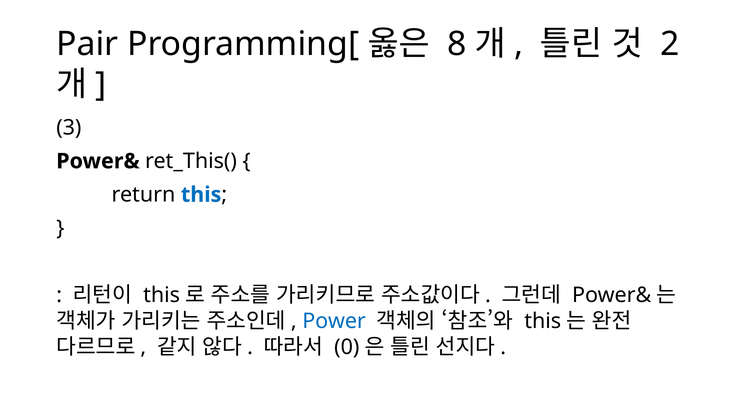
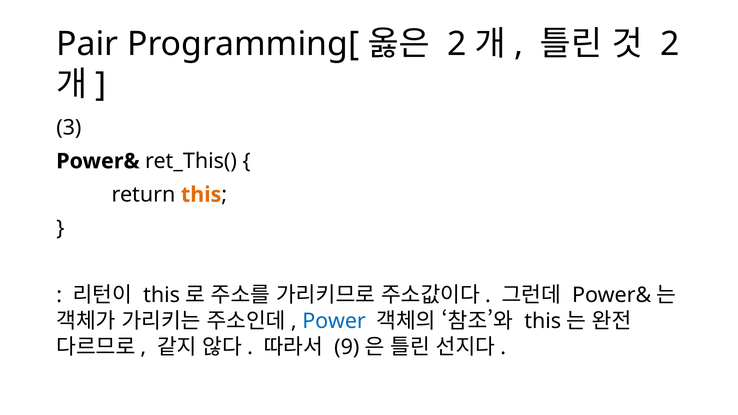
8 at (457, 44): 8 -> 2
this at (201, 195) colour: blue -> orange
0: 0 -> 9
